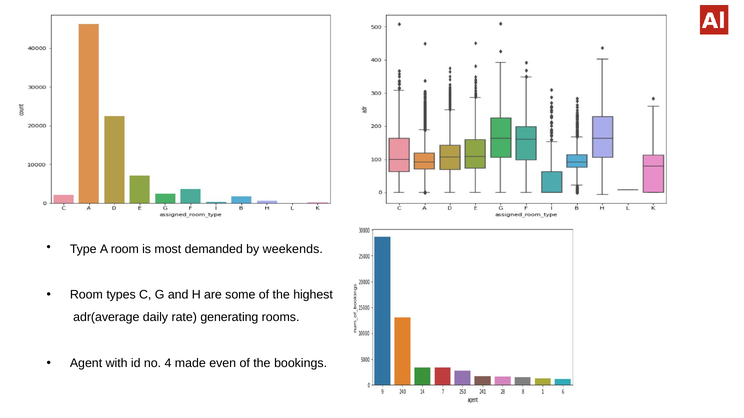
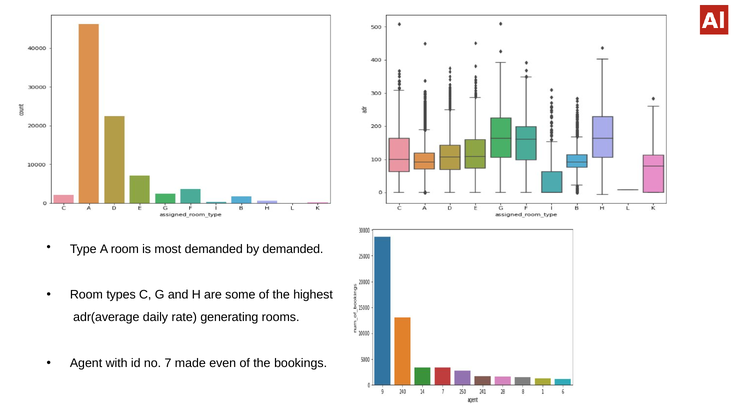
by weekends: weekends -> demanded
4: 4 -> 7
